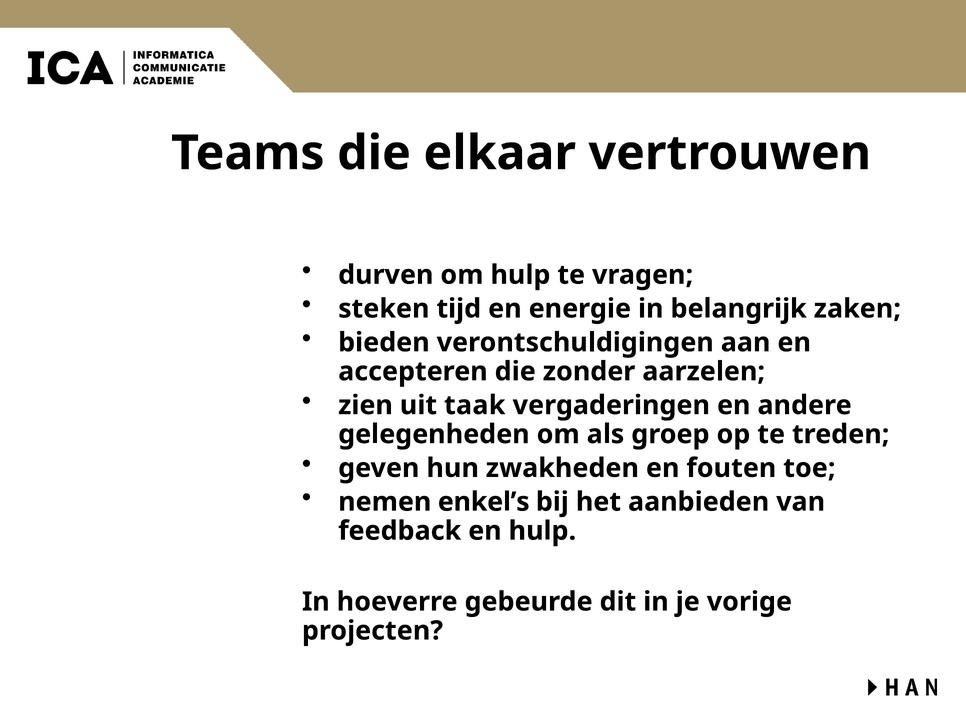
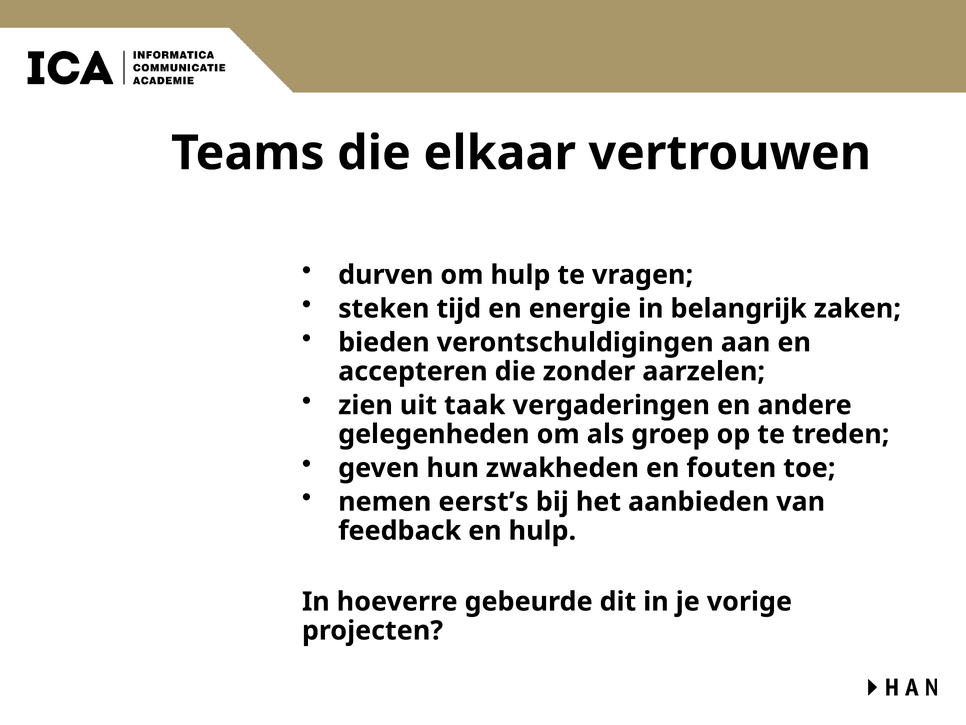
enkel’s: enkel’s -> eerst’s
